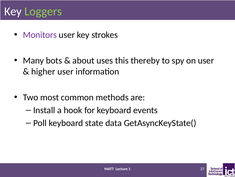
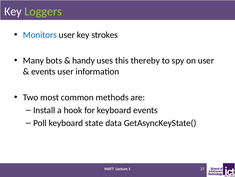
Monitors colour: purple -> blue
about: about -> handy
higher at (43, 71): higher -> events
